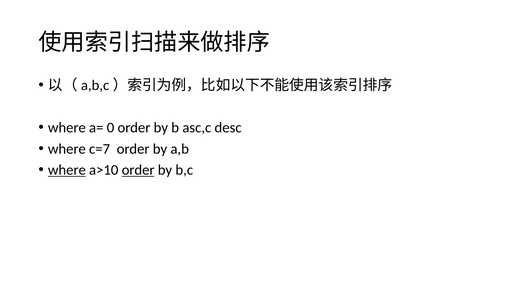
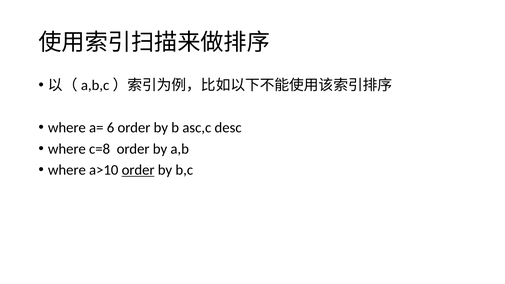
0: 0 -> 6
c=7: c=7 -> c=8
where at (67, 170) underline: present -> none
